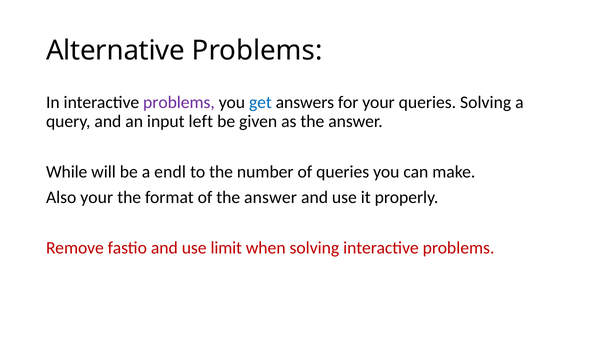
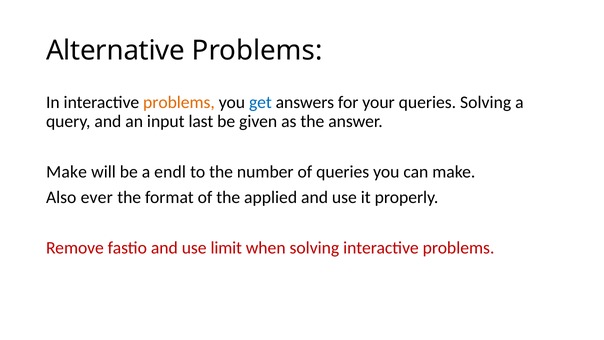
problems at (179, 102) colour: purple -> orange
left: left -> last
While at (67, 172): While -> Make
Also your: your -> ever
of the answer: answer -> applied
